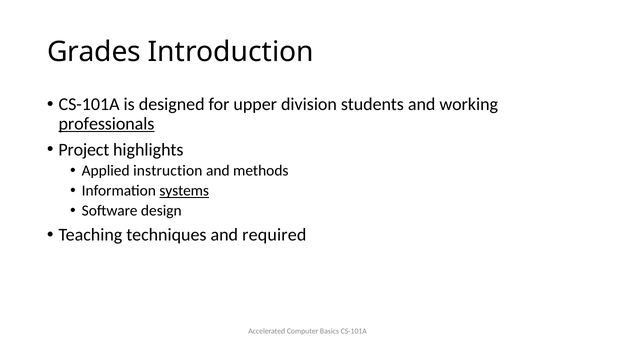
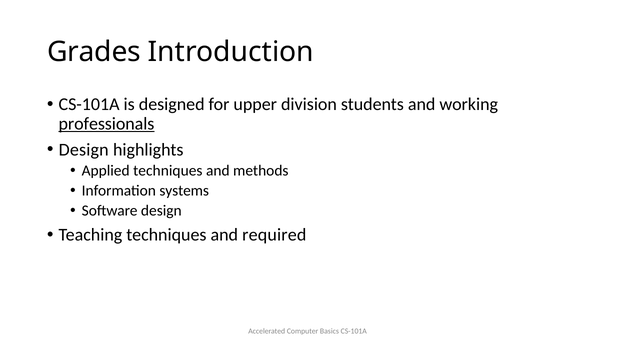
Project at (84, 150): Project -> Design
Applied instruction: instruction -> techniques
systems underline: present -> none
